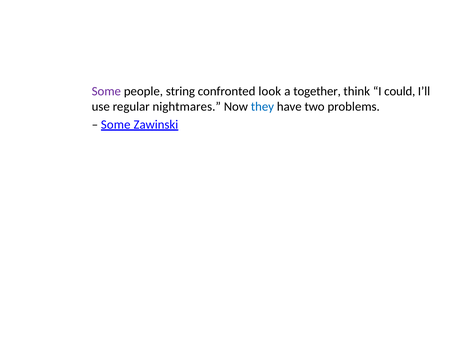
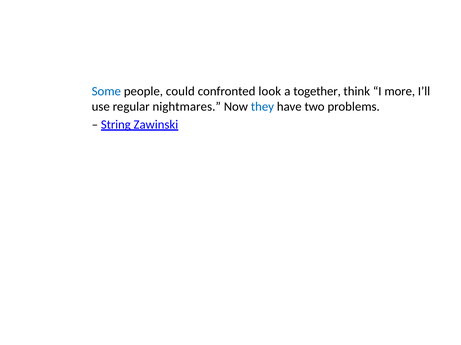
Some at (106, 92) colour: purple -> blue
string: string -> could
could: could -> more
Some at (116, 125): Some -> String
